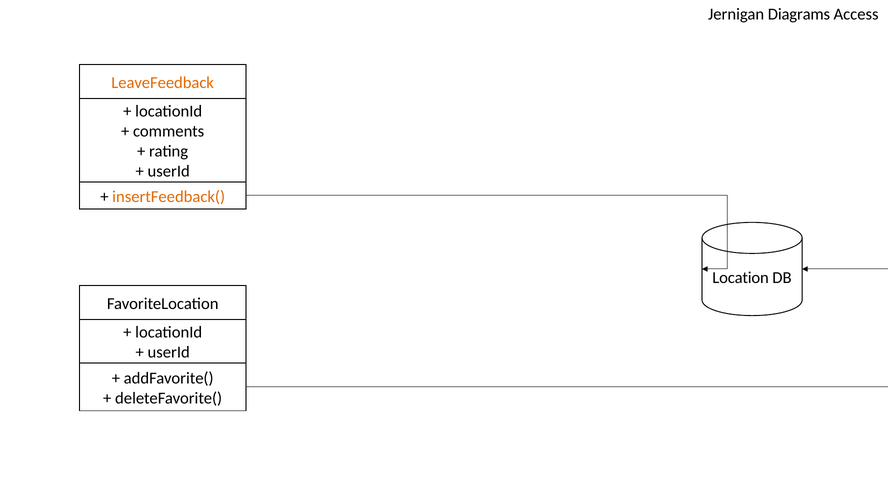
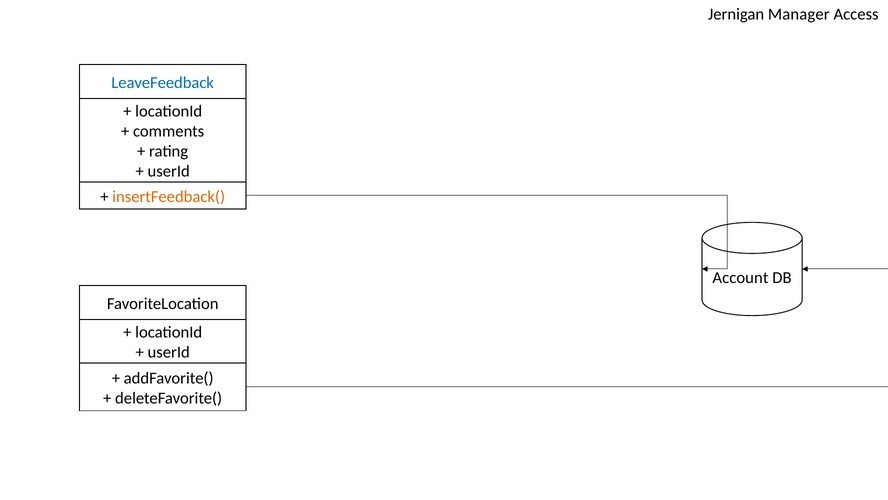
Diagrams: Diagrams -> Manager
LeaveFeedback colour: orange -> blue
Location: Location -> Account
